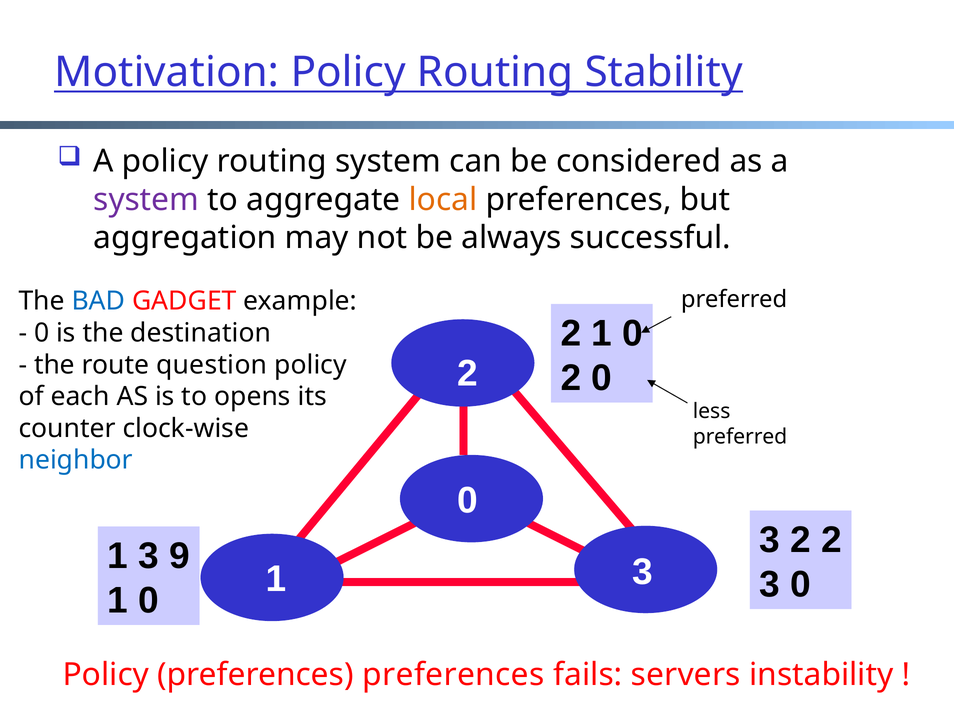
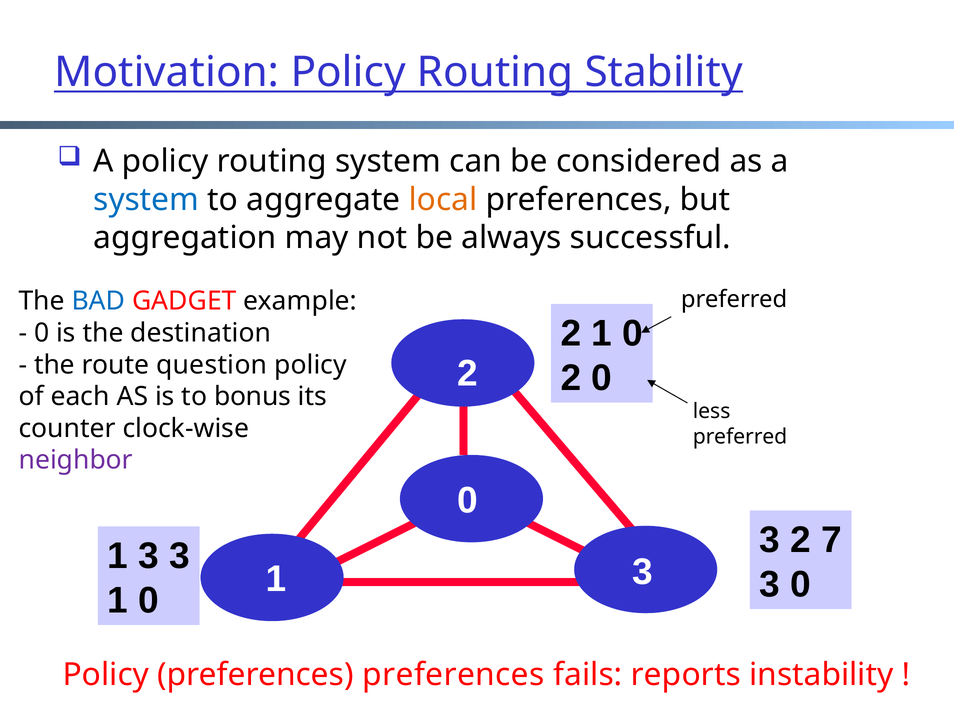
system at (146, 200) colour: purple -> blue
opens: opens -> bonus
neighbor colour: blue -> purple
2 2: 2 -> 7
3 9: 9 -> 3
servers: servers -> reports
